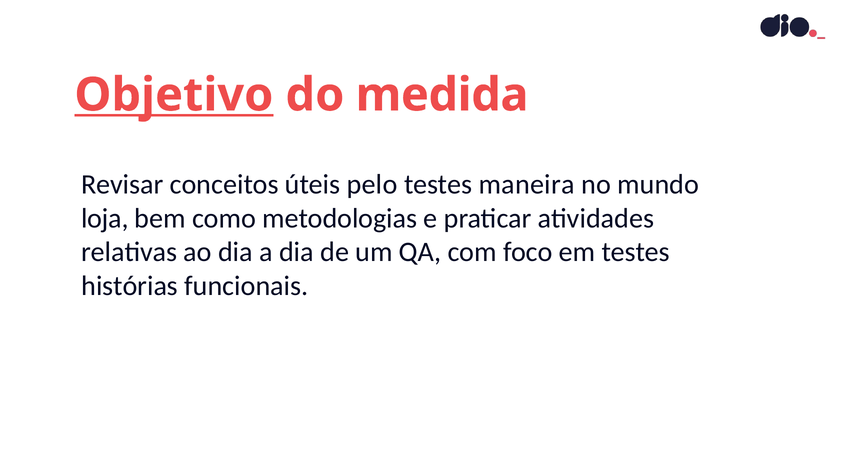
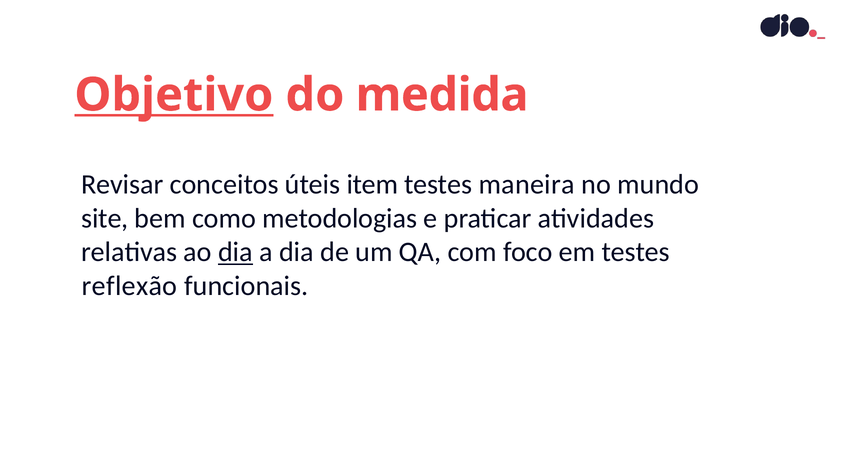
pelo: pelo -> item
loja: loja -> site
dia at (235, 252) underline: none -> present
histórias: histórias -> reflexão
